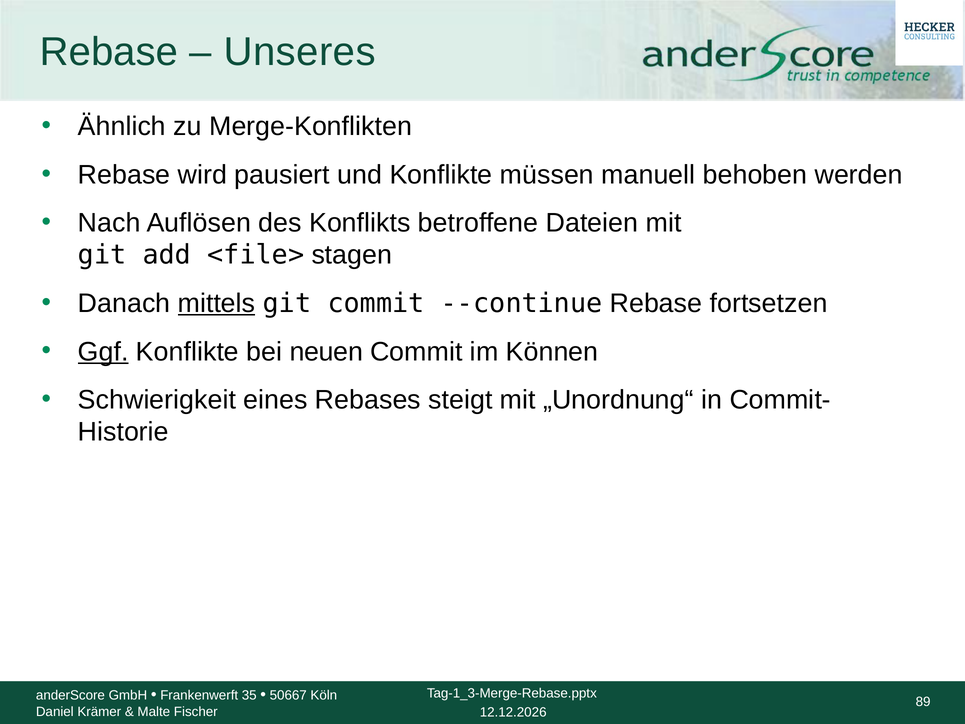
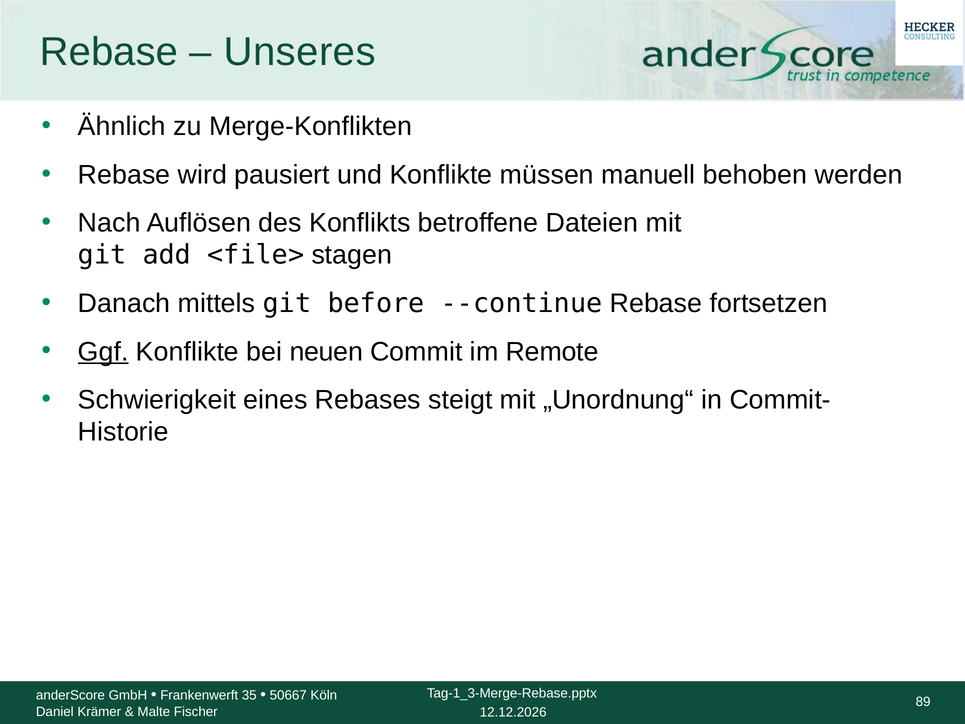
mittels underline: present -> none
git commit: commit -> before
Können: Können -> Remote
